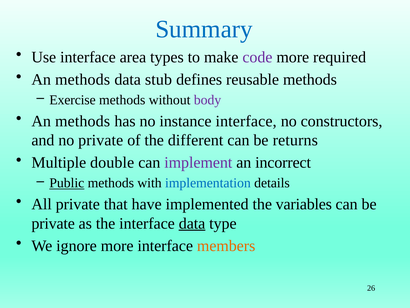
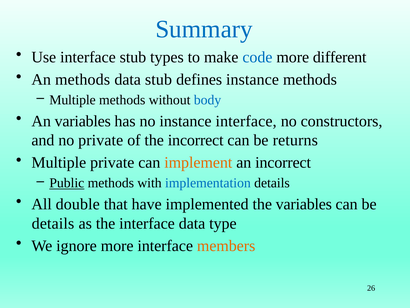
interface area: area -> stub
code colour: purple -> blue
required: required -> different
defines reusable: reusable -> instance
Exercise at (73, 100): Exercise -> Multiple
body colour: purple -> blue
methods at (83, 121): methods -> variables
the different: different -> incorrect
Multiple double: double -> private
implement colour: purple -> orange
All private: private -> double
private at (53, 223): private -> details
data at (192, 223) underline: present -> none
